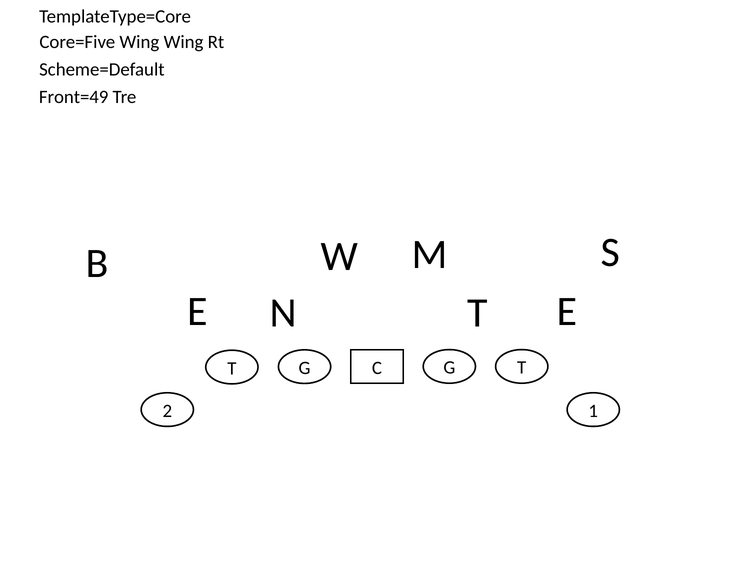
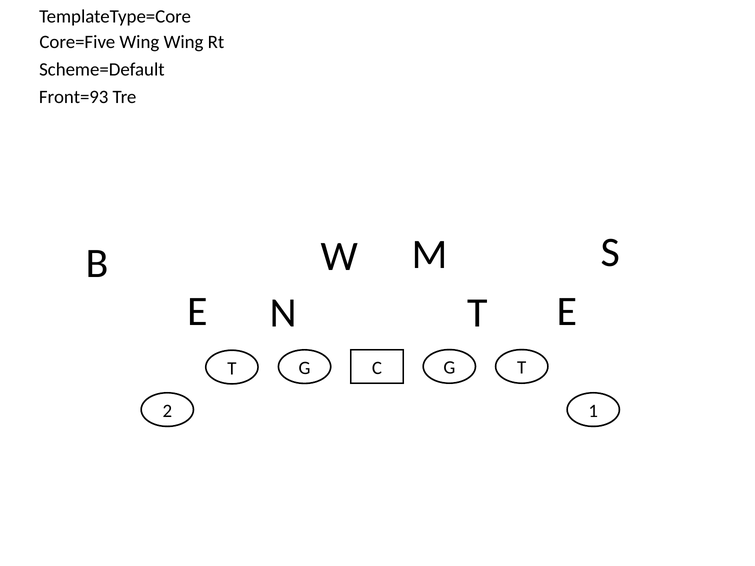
Front=49: Front=49 -> Front=93
